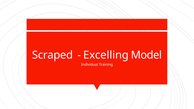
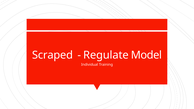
Excelling: Excelling -> Regulate
